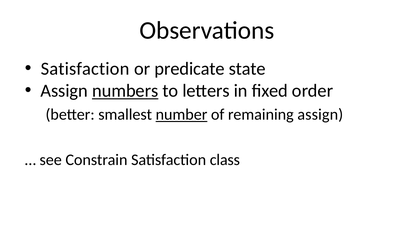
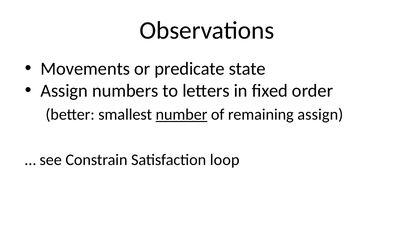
Satisfaction at (85, 69): Satisfaction -> Movements
numbers underline: present -> none
class: class -> loop
